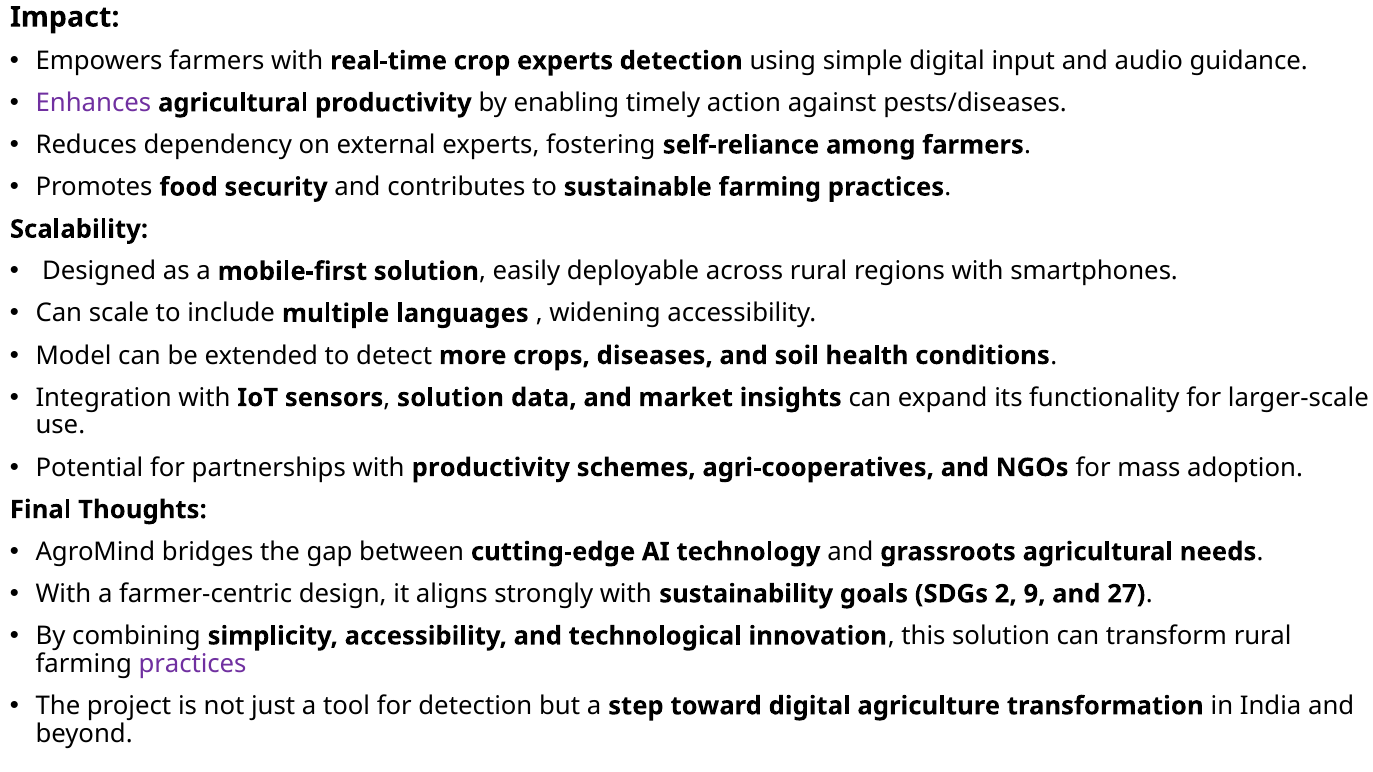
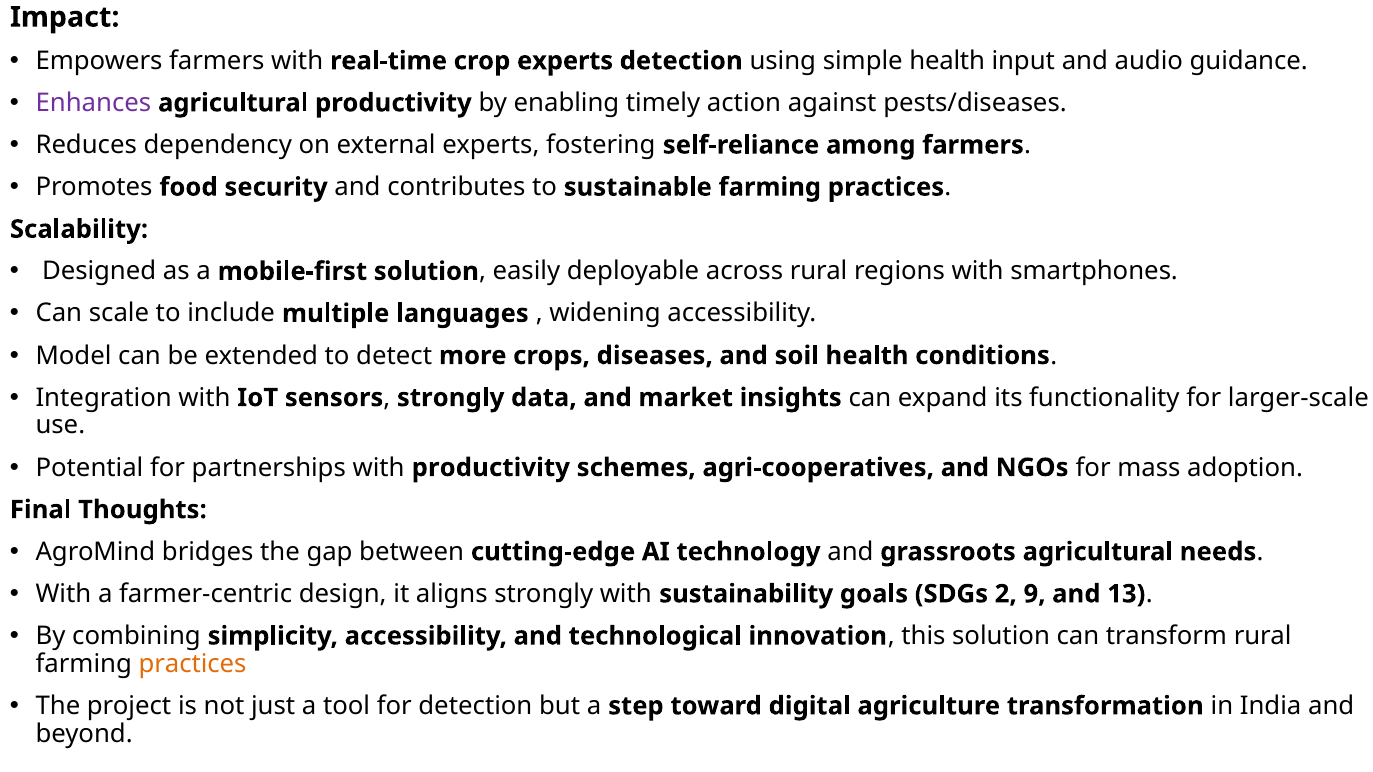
simple digital: digital -> health
solution at (450, 398): solution -> strongly
27: 27 -> 13
practices at (193, 664) colour: purple -> orange
